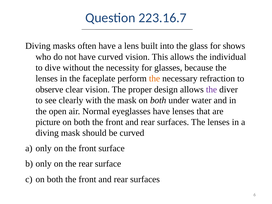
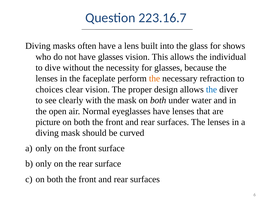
have curved: curved -> glasses
observe: observe -> choices
the at (211, 89) colour: purple -> blue
